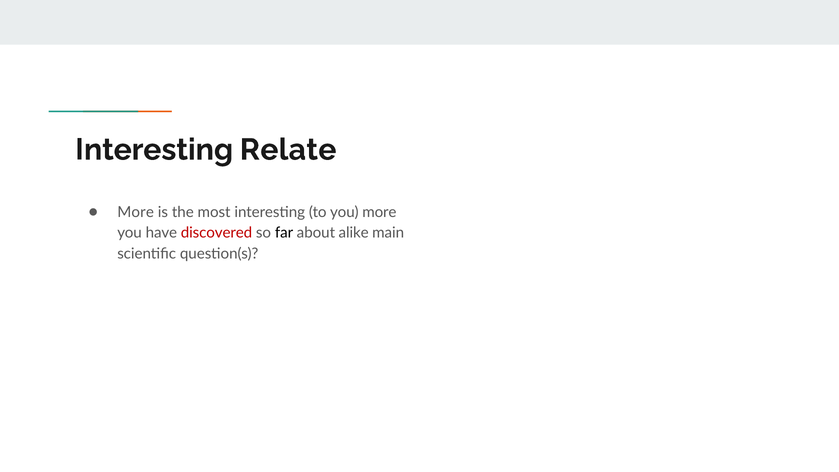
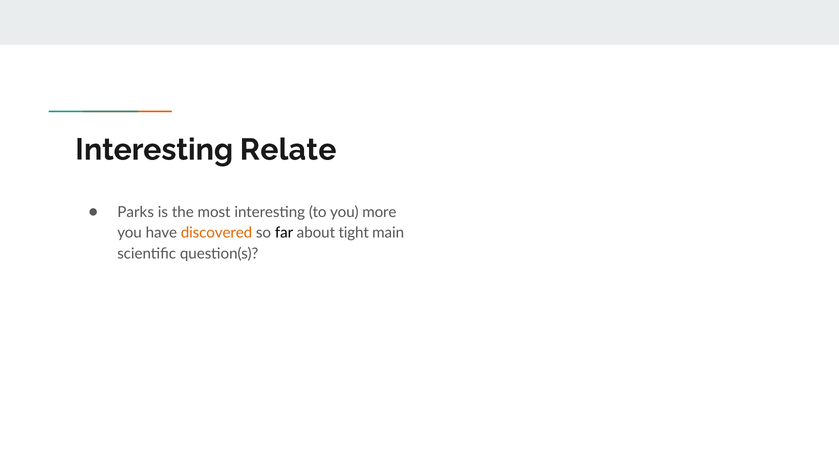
More at (136, 212): More -> Parks
discovered colour: red -> orange
alike: alike -> tight
